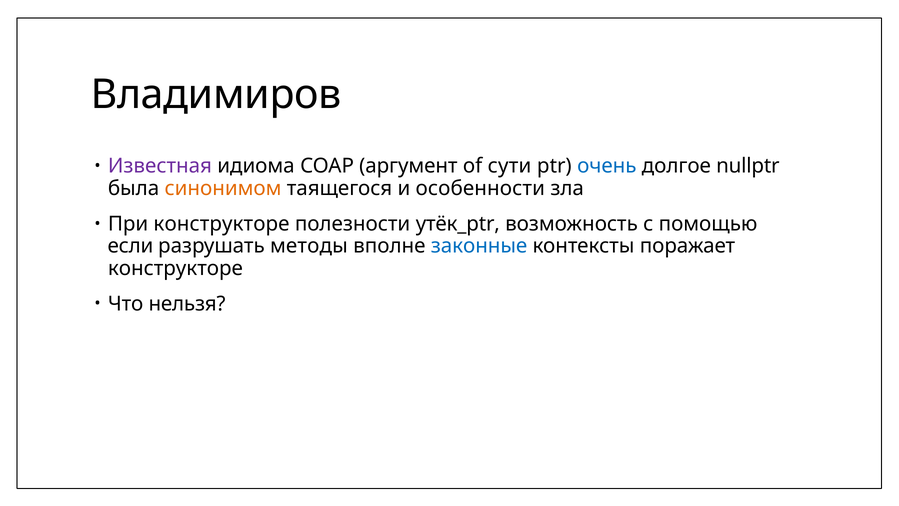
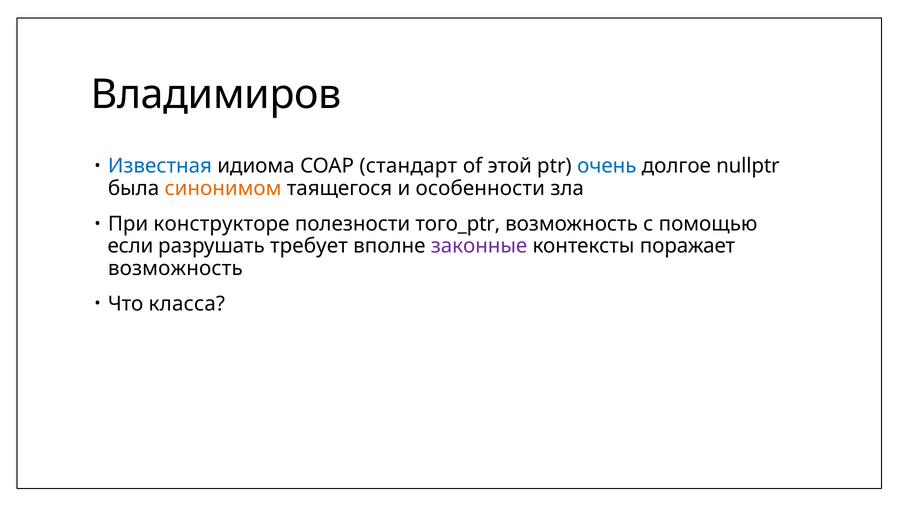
Известная colour: purple -> blue
аргумент: аргумент -> стандарт
сути: сути -> этой
утёк_ptr: утёк_ptr -> того_ptr
методы: методы -> требует
законные colour: blue -> purple
конструкторе at (175, 268): конструкторе -> возможность
нельзя: нельзя -> класса
